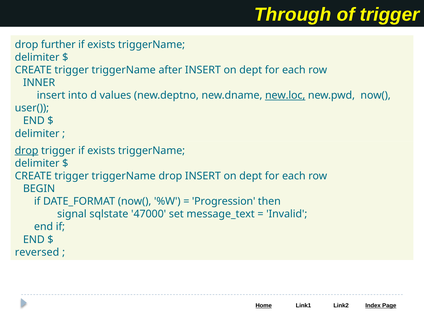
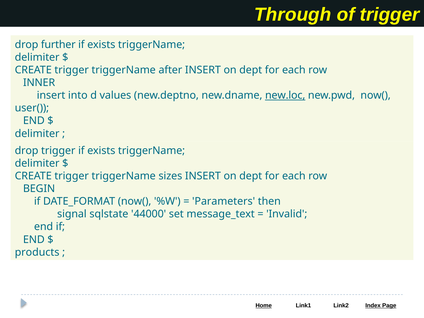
drop at (27, 151) underline: present -> none
triggerName drop: drop -> sizes
Progression: Progression -> Parameters
47000: 47000 -> 44000
reversed: reversed -> products
